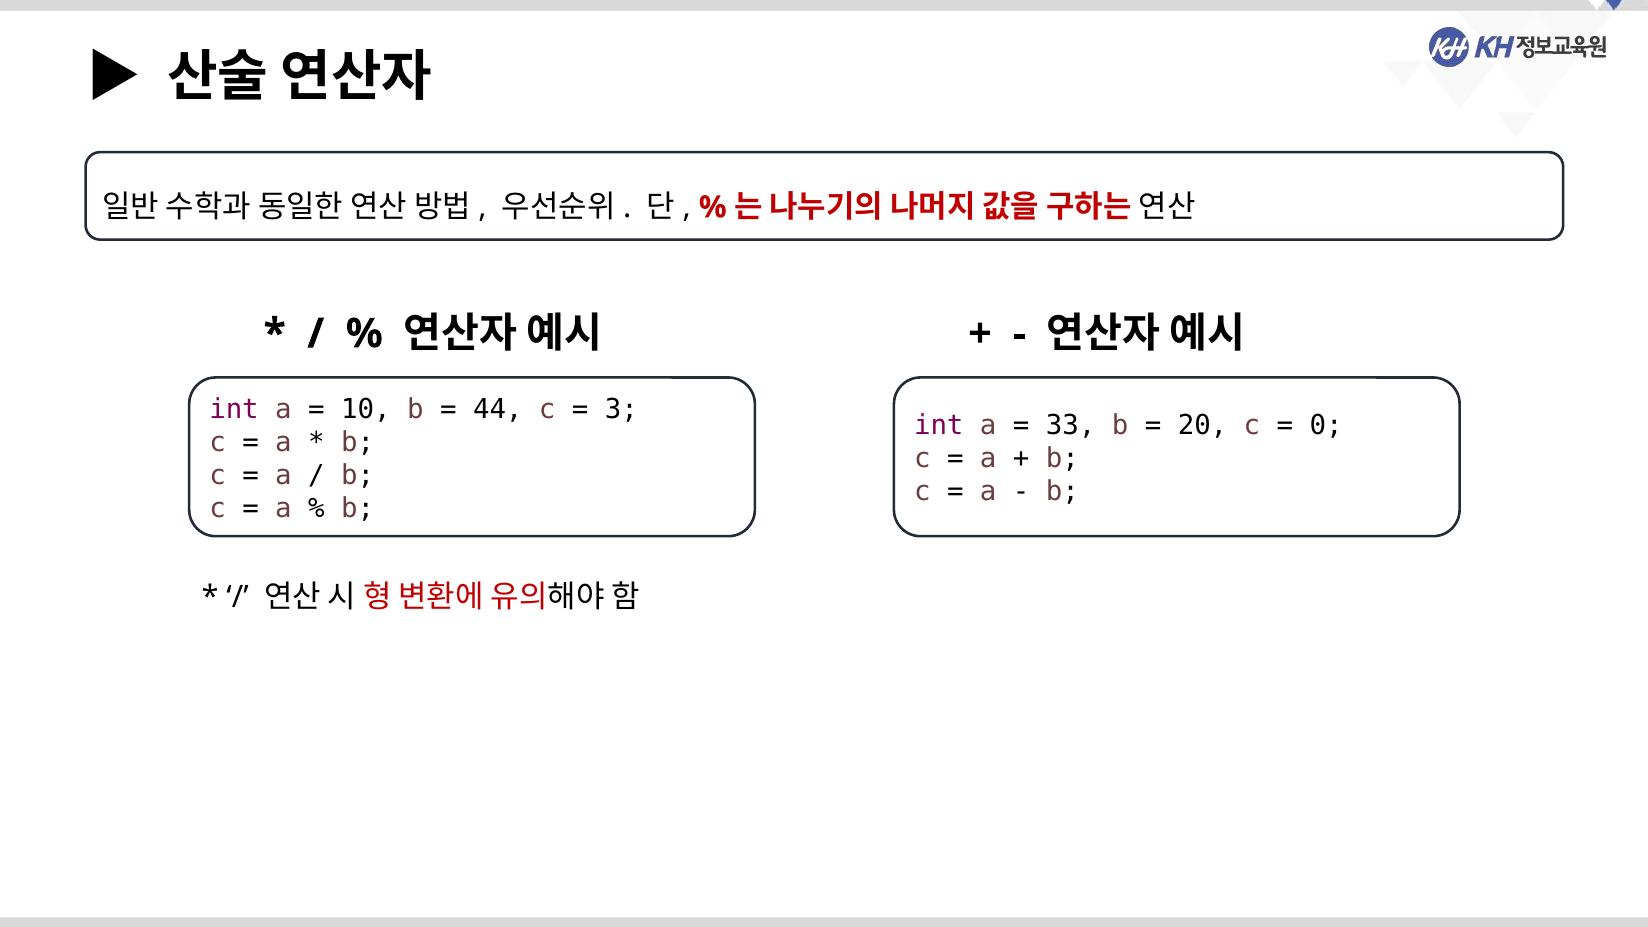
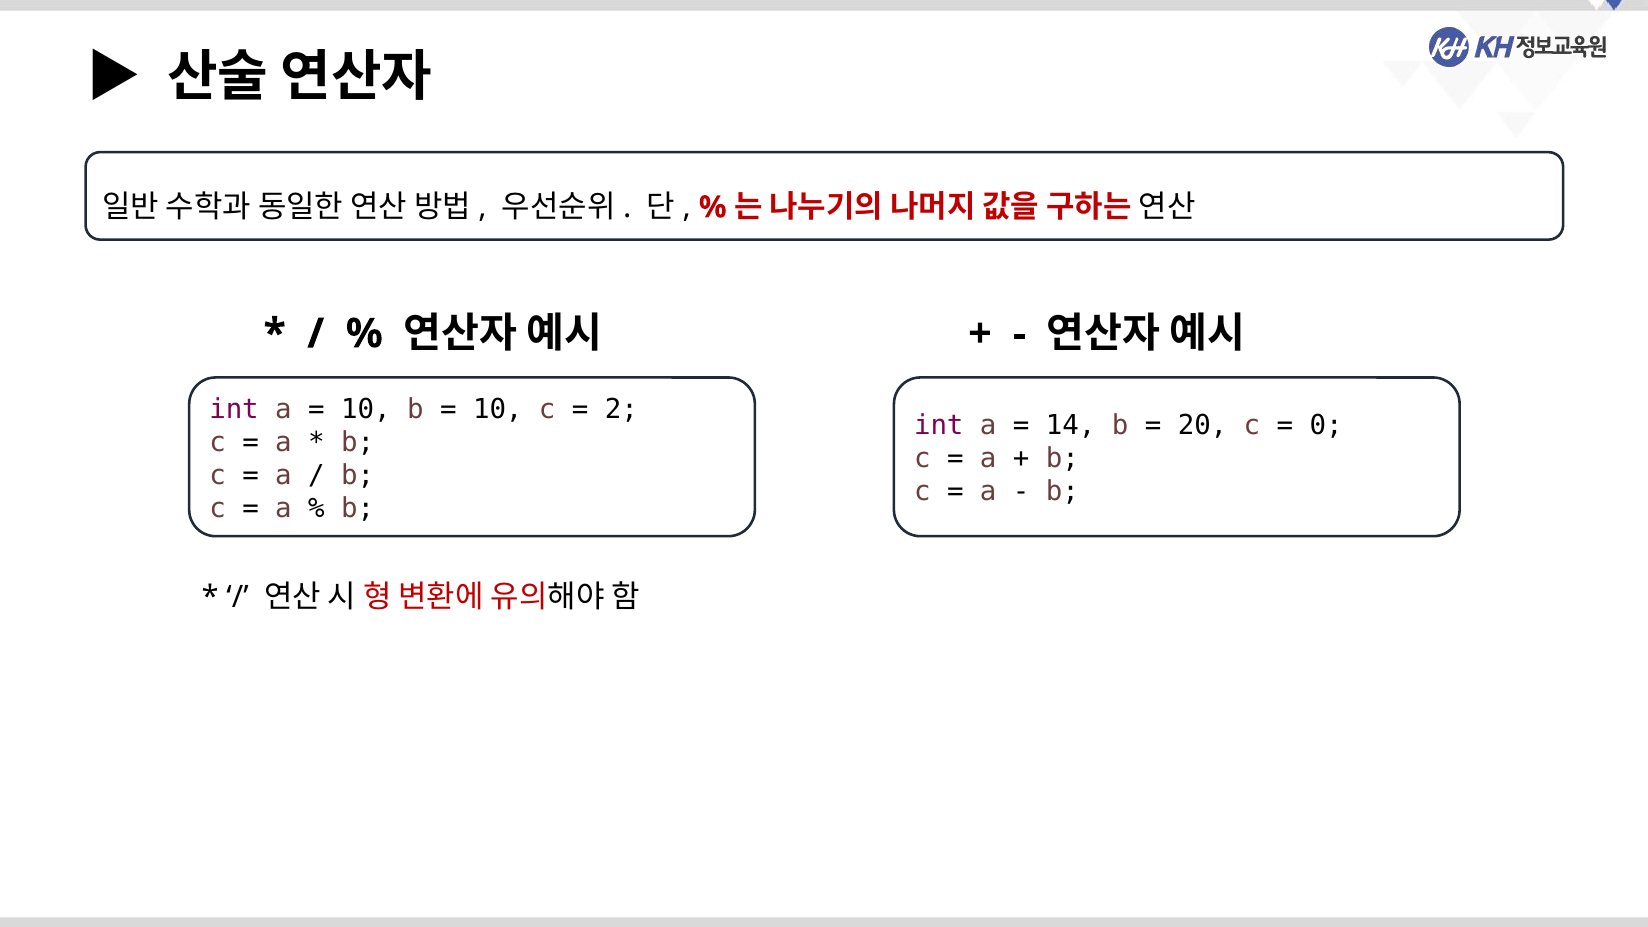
44 at (498, 409): 44 -> 10
3: 3 -> 2
33: 33 -> 14
